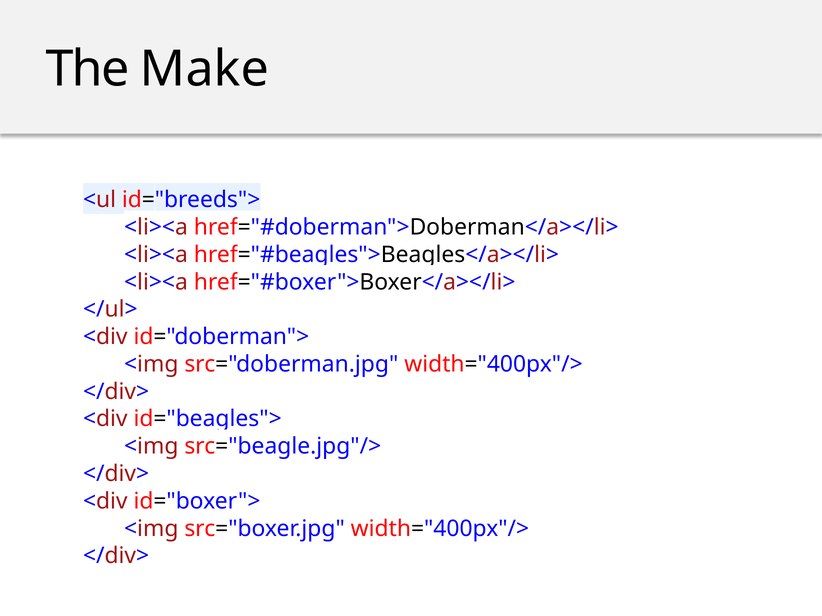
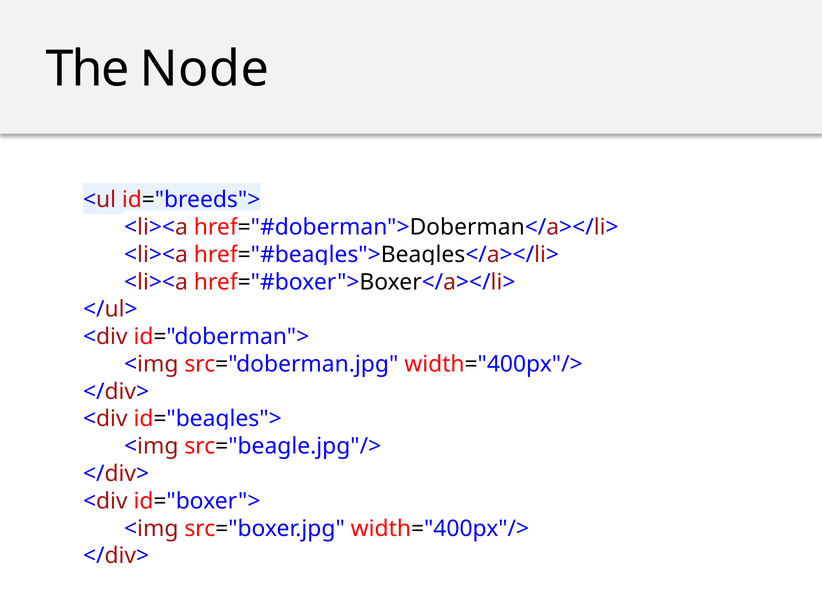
Make: Make -> Node
